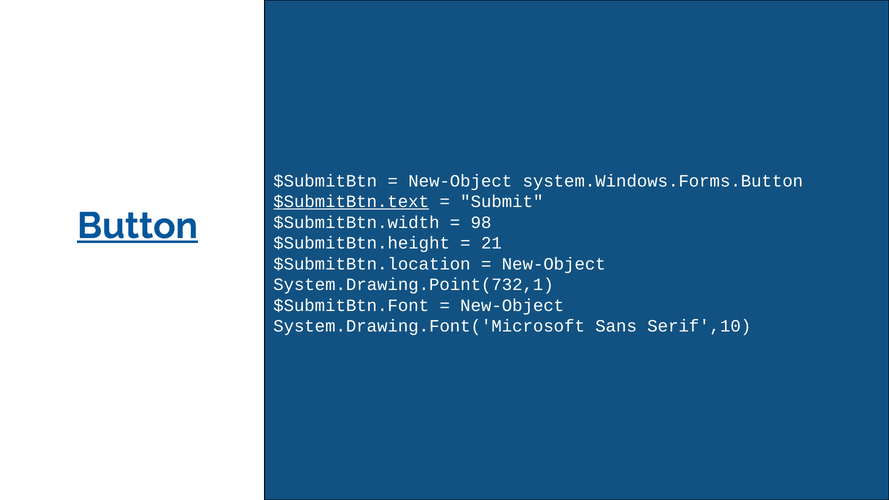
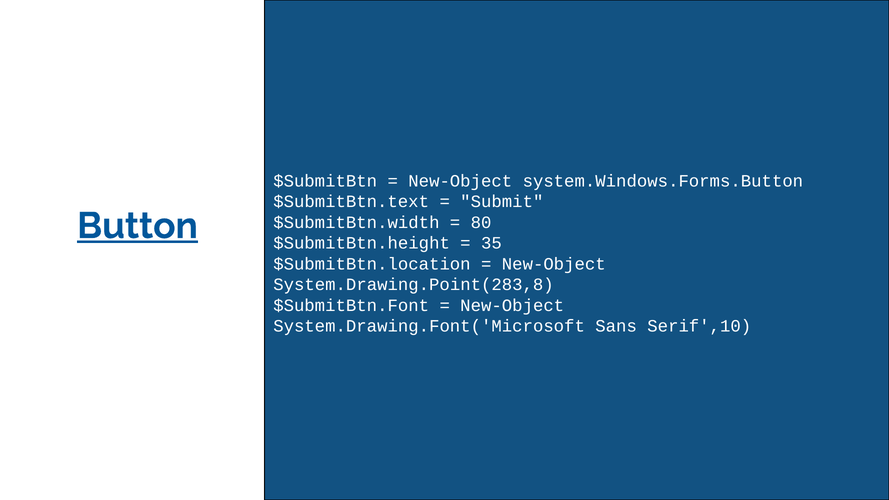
$SubmitBtn.text underline: present -> none
98: 98 -> 80
21: 21 -> 35
System.Drawing.Point(732,1: System.Drawing.Point(732,1 -> System.Drawing.Point(283,8
